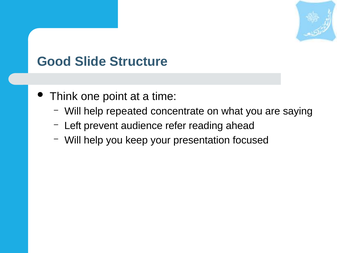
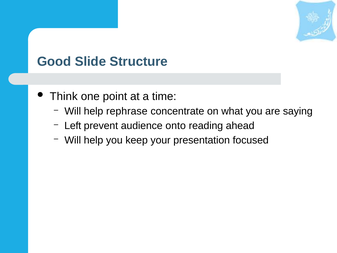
repeated: repeated -> rephrase
refer: refer -> onto
